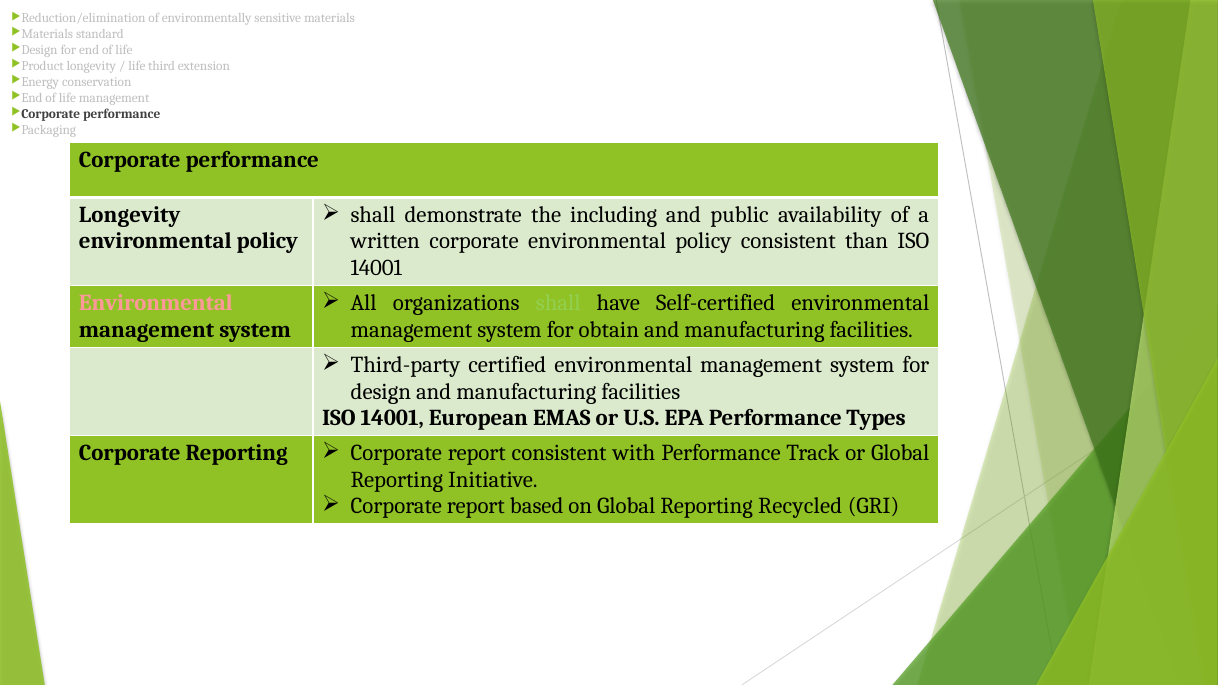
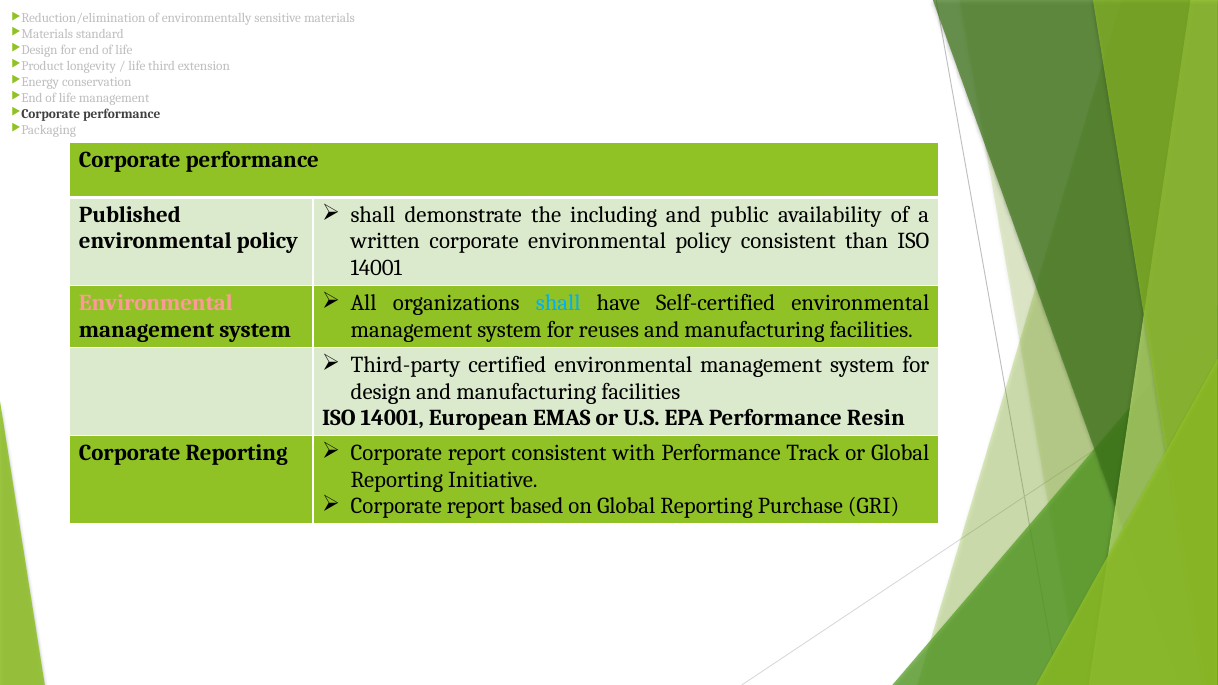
Longevity at (130, 215): Longevity -> Published
shall at (558, 303) colour: light green -> light blue
obtain: obtain -> reuses
Types: Types -> Resin
Recycled: Recycled -> Purchase
